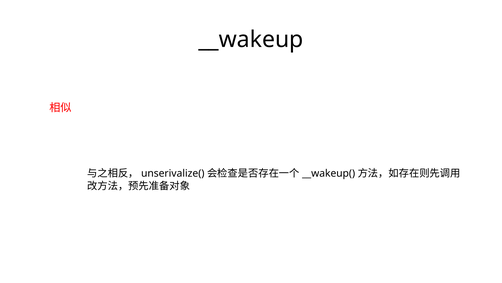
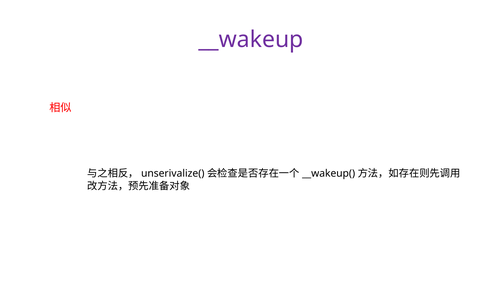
__wakeup colour: black -> purple
